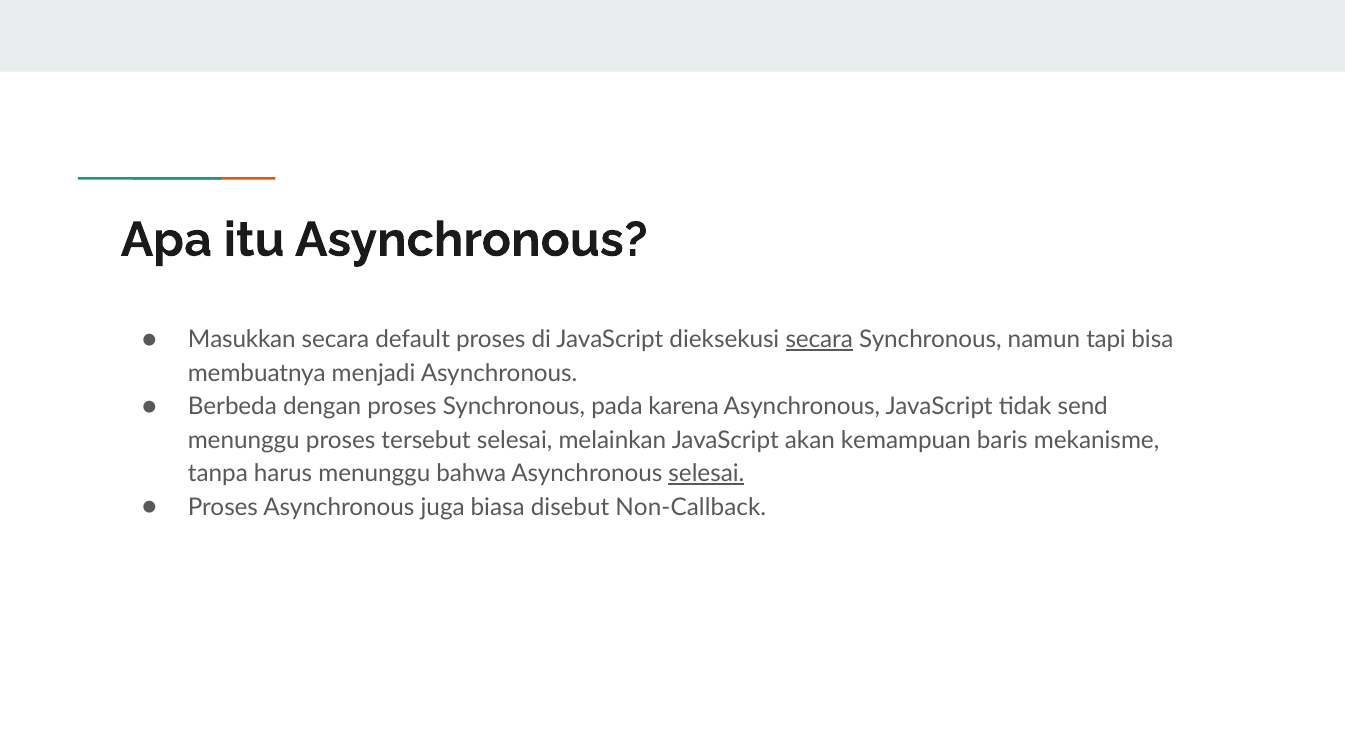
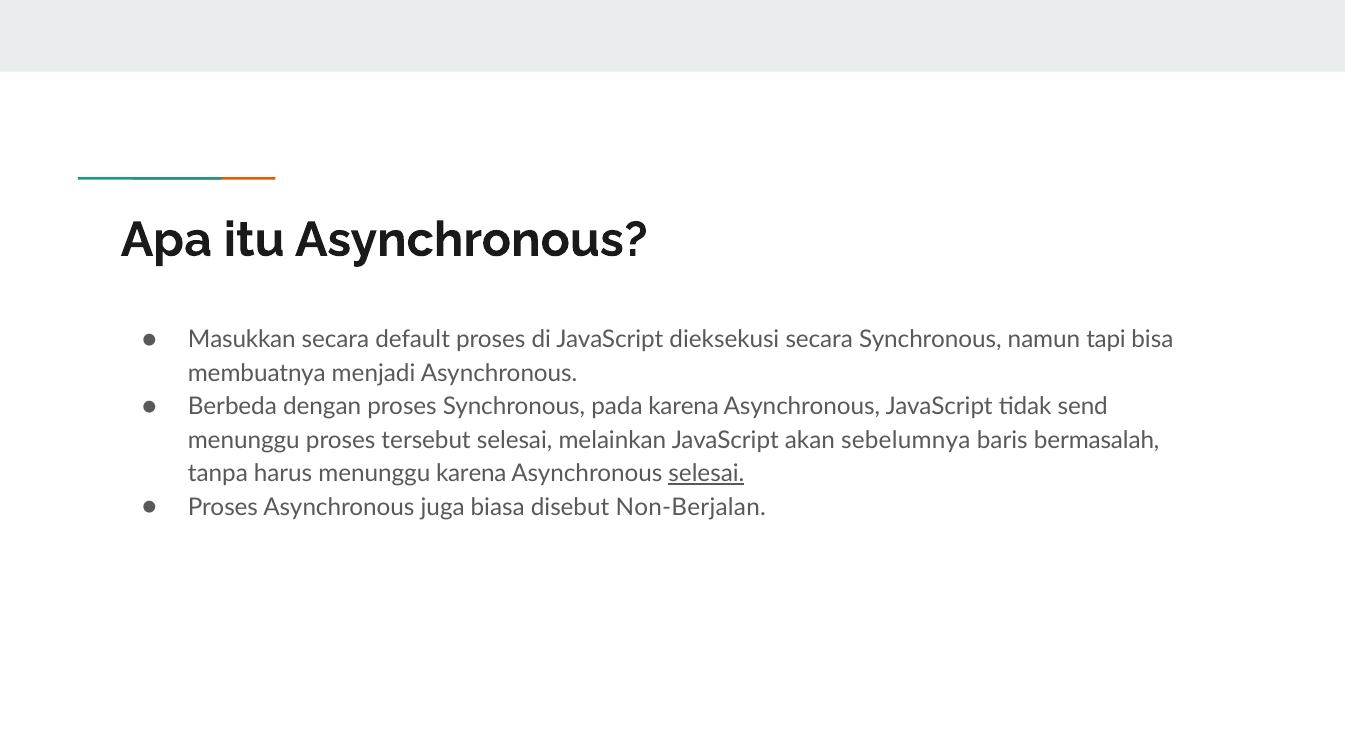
secara at (819, 340) underline: present -> none
kemampuan: kemampuan -> sebelumnya
mekanisme: mekanisme -> bermasalah
menunggu bahwa: bahwa -> karena
Non-Callback: Non-Callback -> Non-Berjalan
